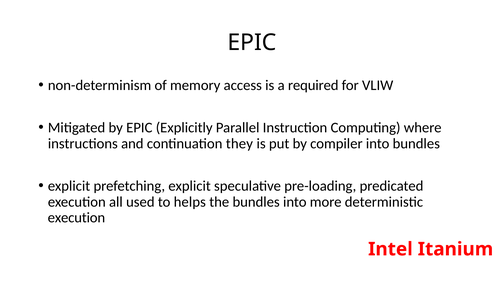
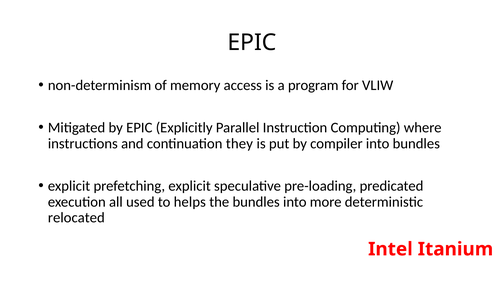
required: required -> program
execution at (76, 217): execution -> relocated
